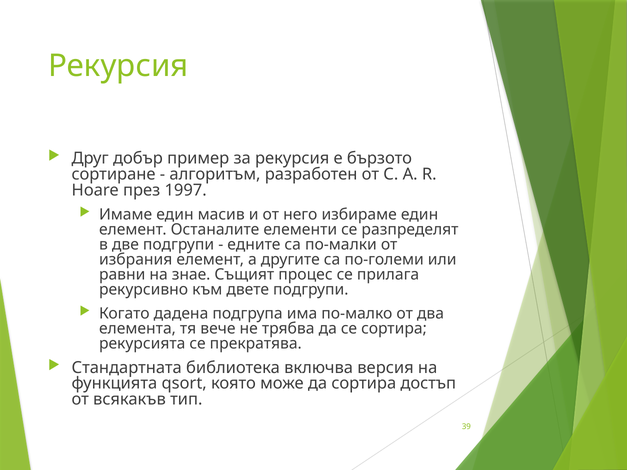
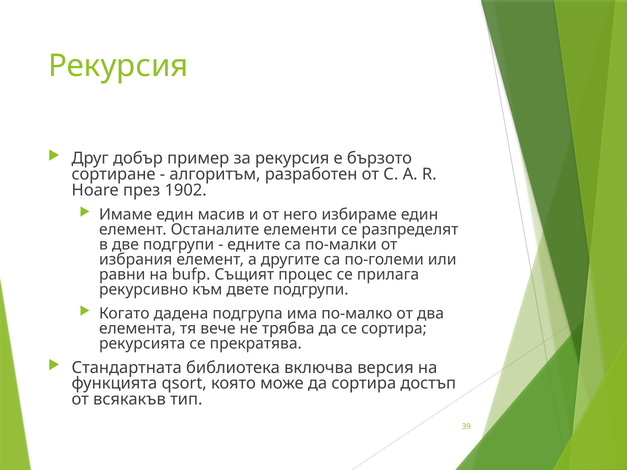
1997: 1997 -> 1902
знае: знае -> bufp
